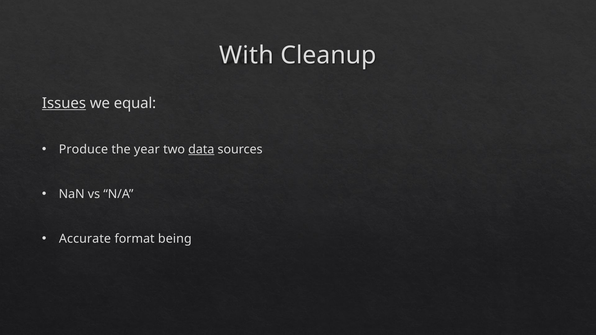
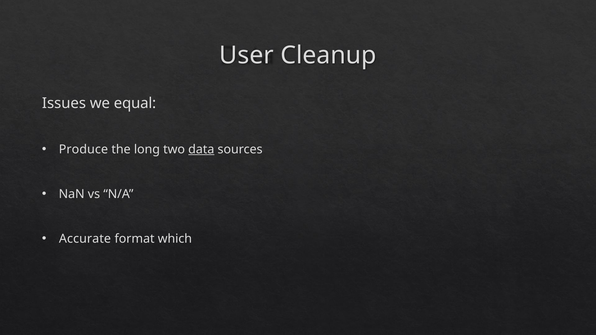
With: With -> User
Issues underline: present -> none
year: year -> long
being: being -> which
